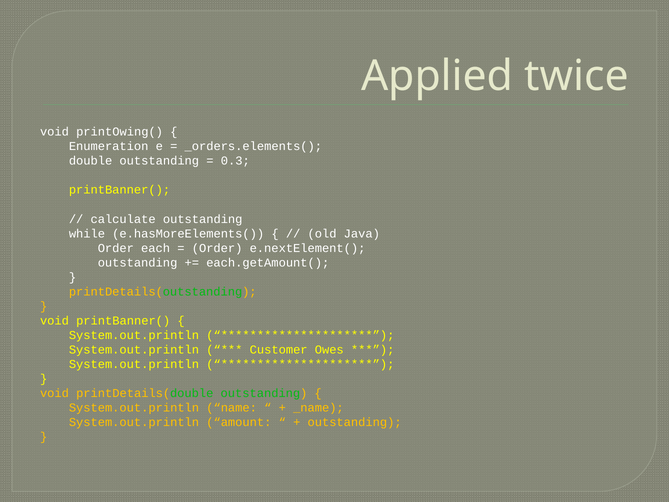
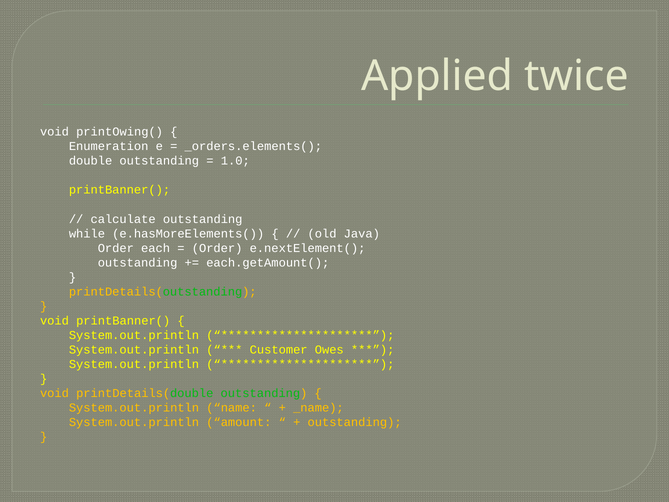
0.3: 0.3 -> 1.0
